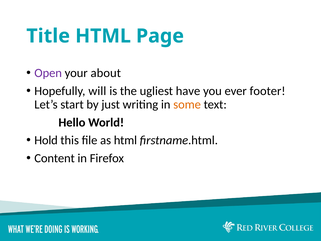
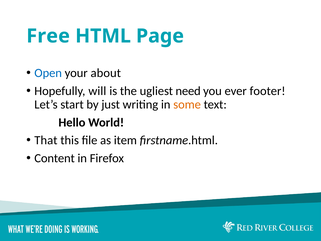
Title: Title -> Free
Open colour: purple -> blue
have: have -> need
Hold: Hold -> That
as html: html -> item
